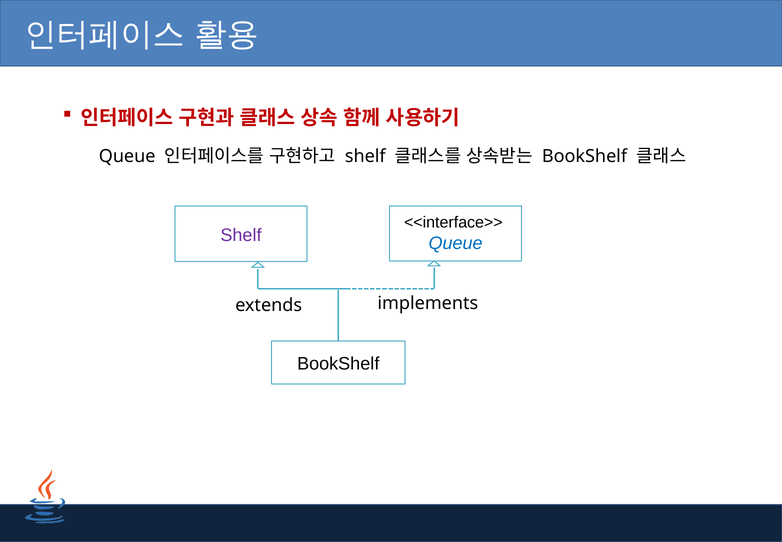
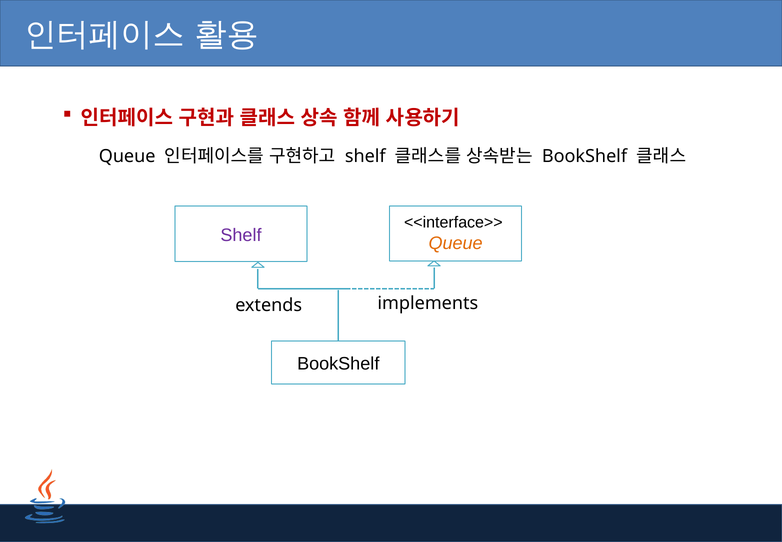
Queue at (456, 243) colour: blue -> orange
